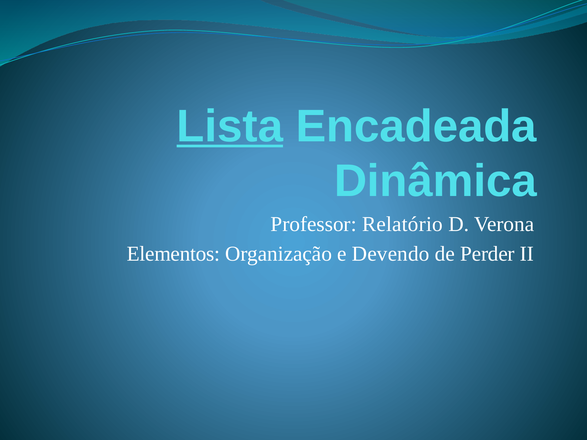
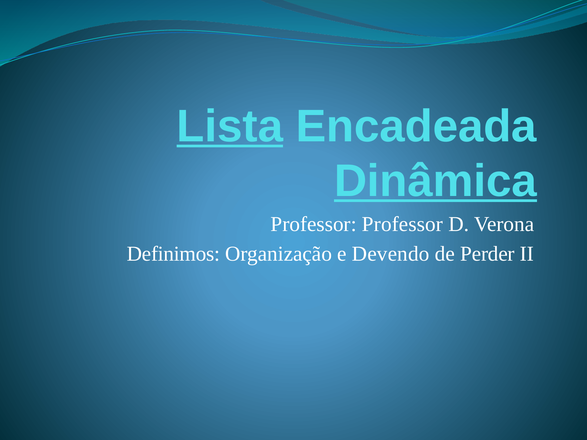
Dinâmica underline: none -> present
Professor Relatório: Relatório -> Professor
Elementos: Elementos -> Definimos
